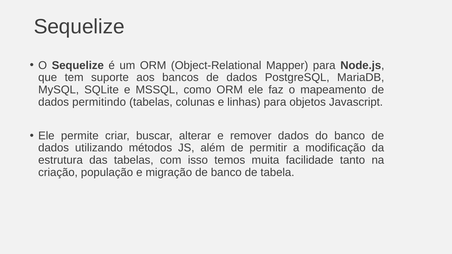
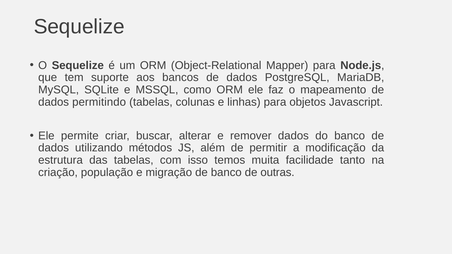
tabela: tabela -> outras
